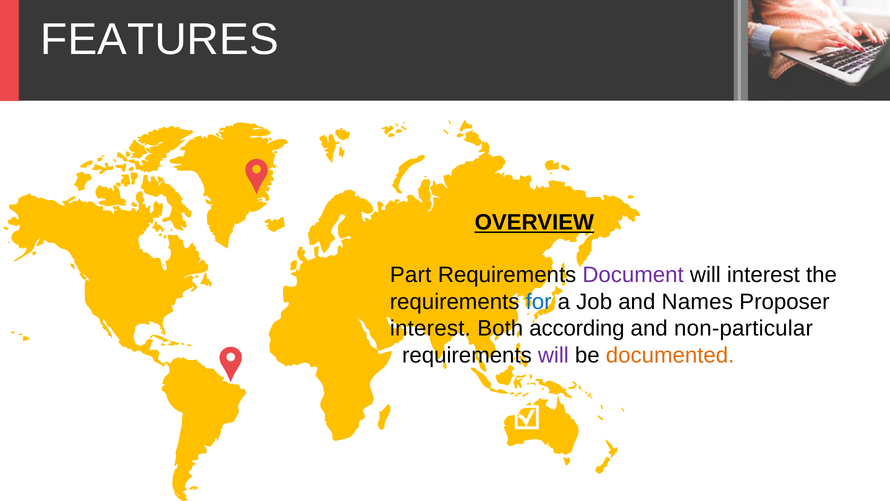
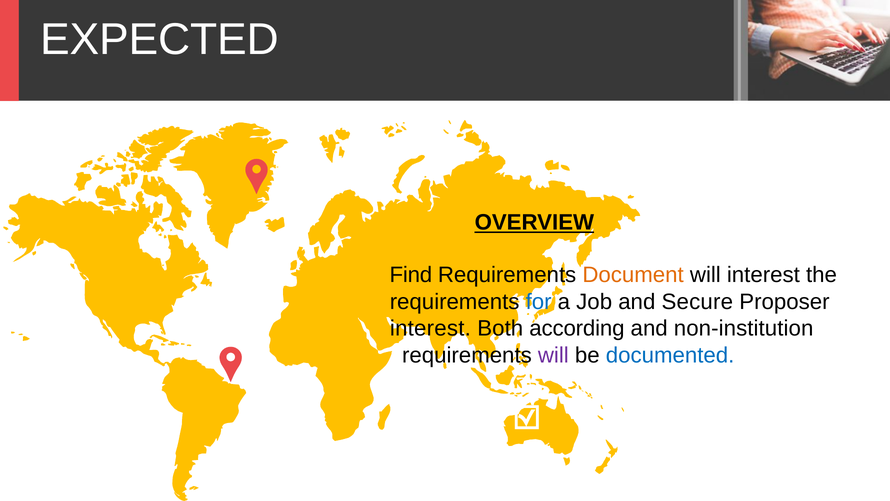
FEATURES: FEATURES -> EXPECTED
Part: Part -> Find
Document colour: purple -> orange
Names: Names -> Secure
non-particular: non-particular -> non-institution
documented colour: orange -> blue
